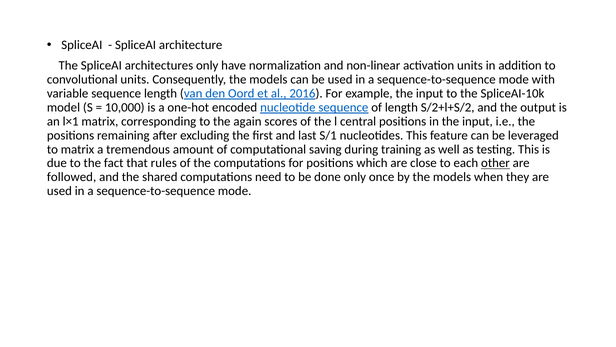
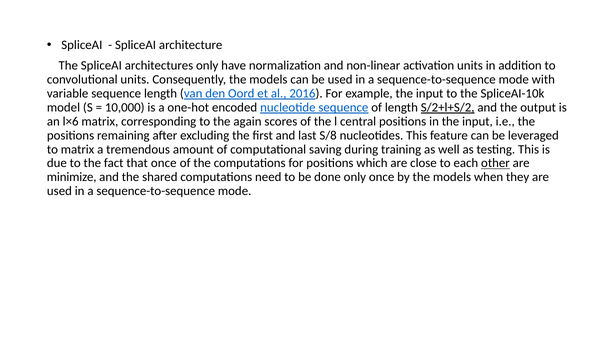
S/2+l+S/2 underline: none -> present
l×1: l×1 -> l×6
S/1: S/1 -> S/8
that rules: rules -> once
followed: followed -> minimize
